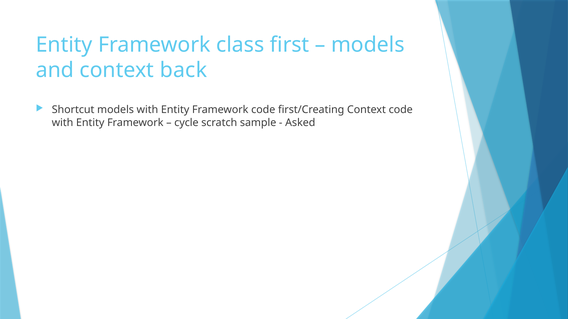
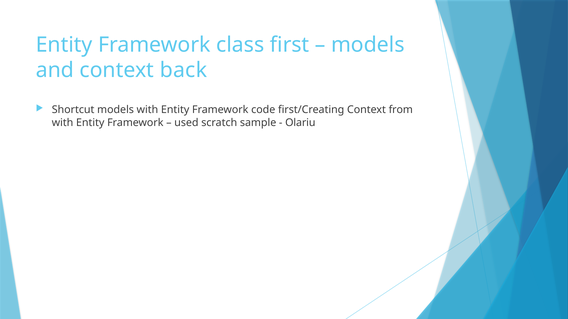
Context code: code -> from
cycle: cycle -> used
Asked: Asked -> Olariu
